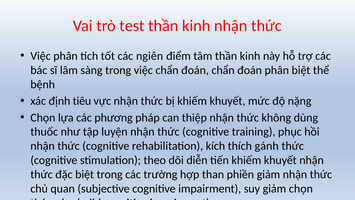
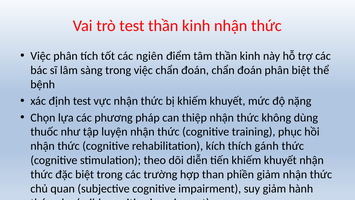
định tiêu: tiêu -> test
giảm chọn: chọn -> hành
